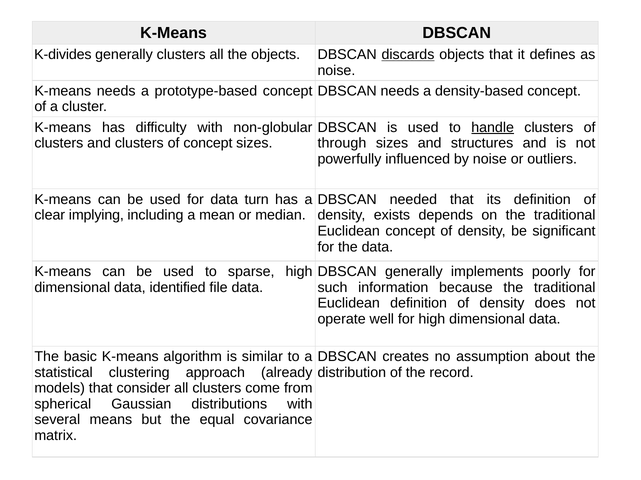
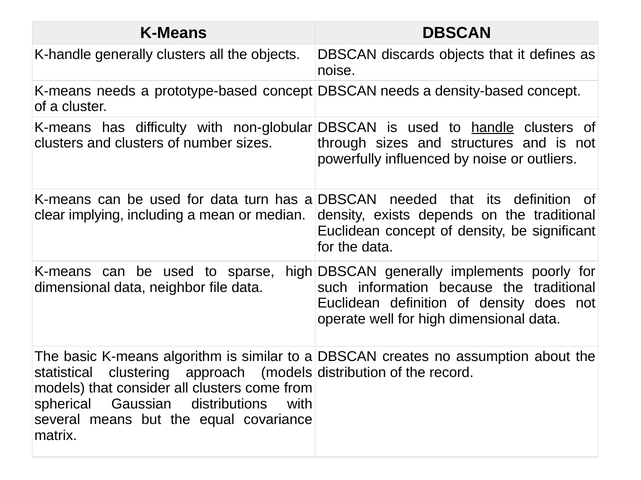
K-divides: K-divides -> K-handle
discards underline: present -> none
of concept: concept -> number
identified: identified -> neighbor
approach already: already -> models
